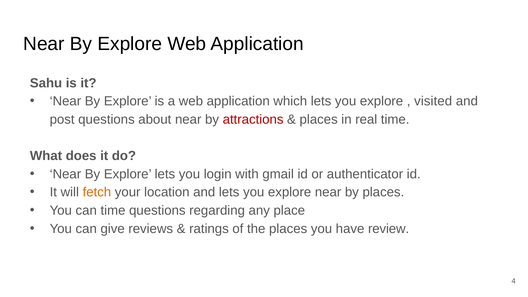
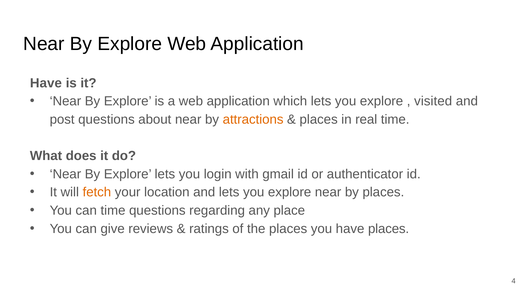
Sahu at (46, 83): Sahu -> Have
attractions colour: red -> orange
have review: review -> places
